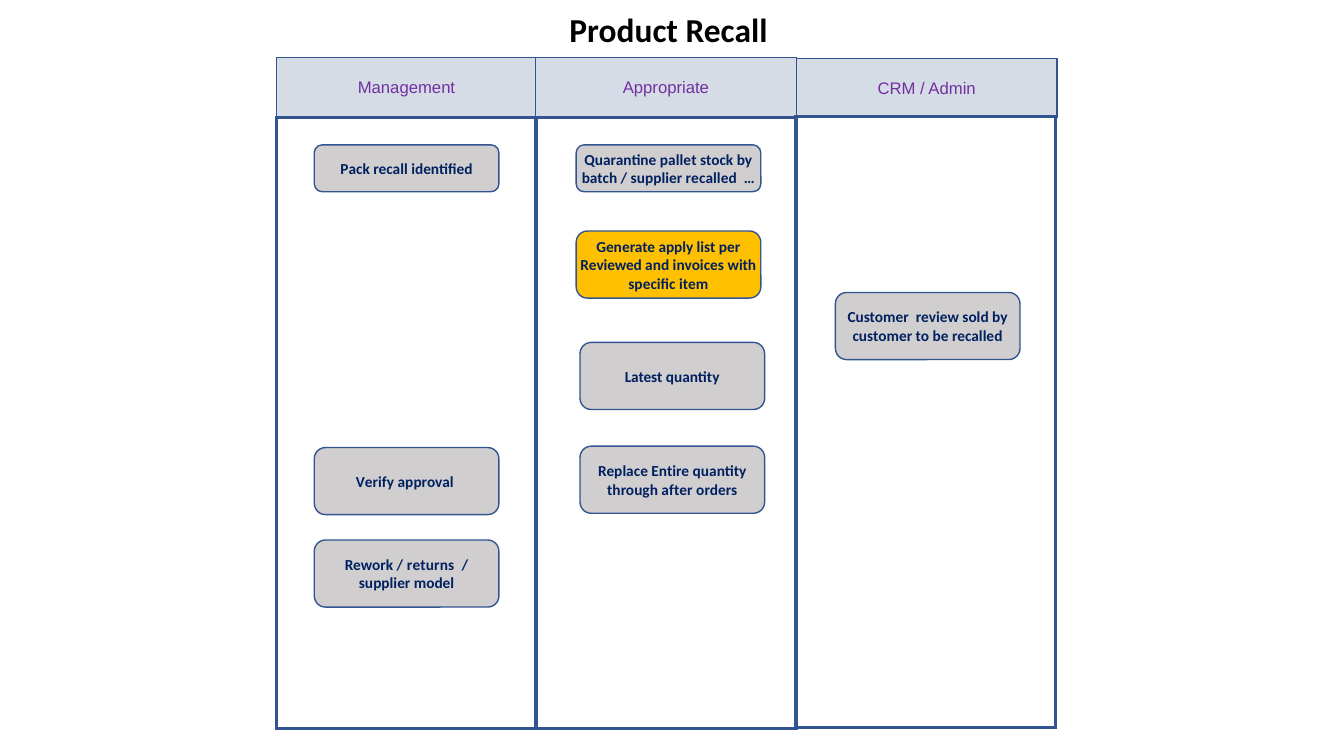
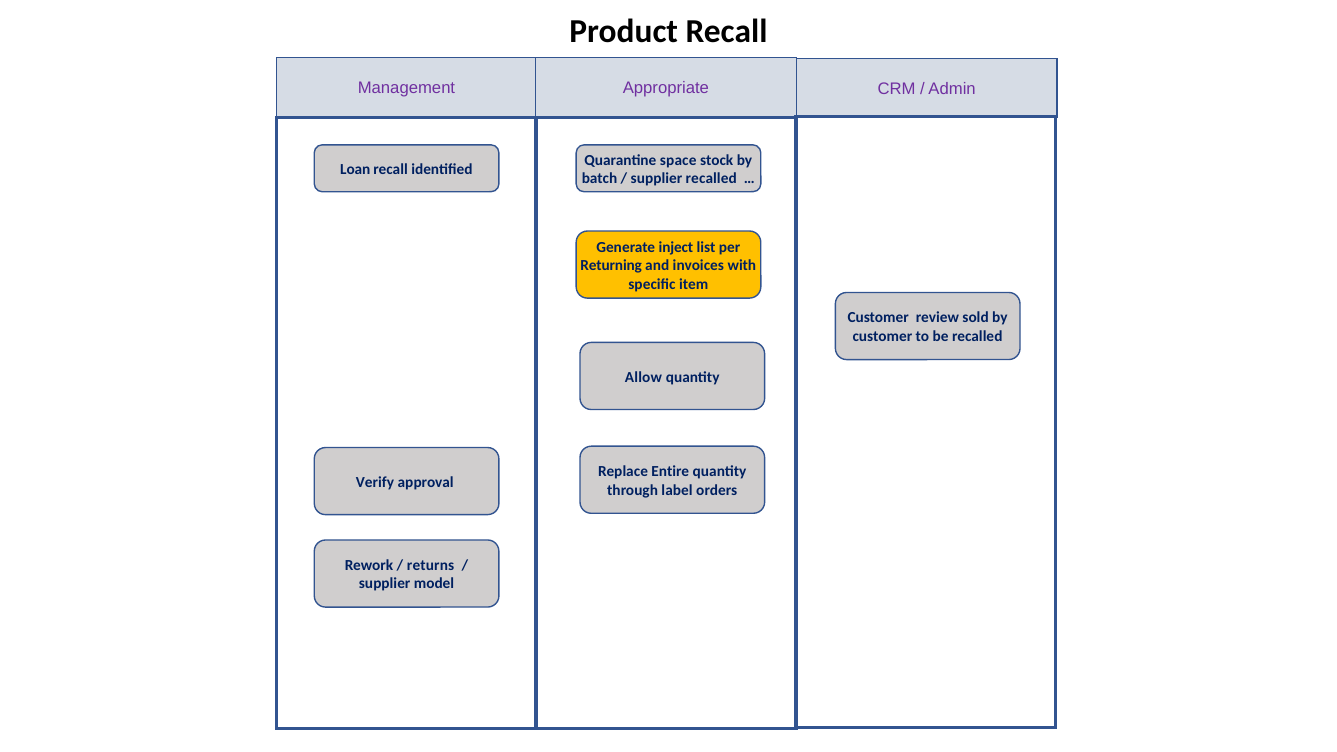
pallet: pallet -> space
Pack: Pack -> Loan
apply: apply -> inject
Reviewed: Reviewed -> Returning
Latest: Latest -> Allow
after: after -> label
